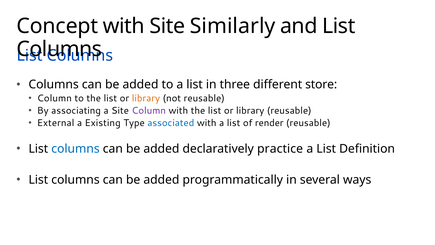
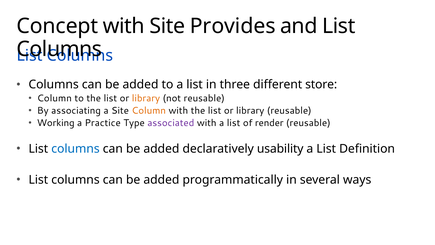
Similarly: Similarly -> Provides
Column at (149, 111) colour: purple -> orange
External: External -> Working
Existing: Existing -> Practice
associated colour: blue -> purple
practice: practice -> usability
